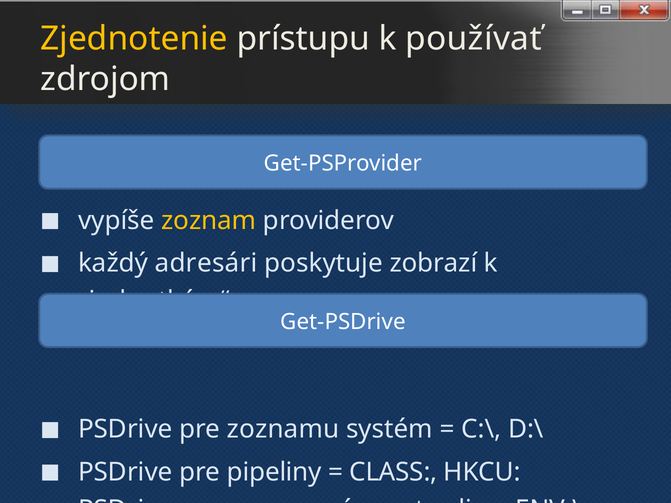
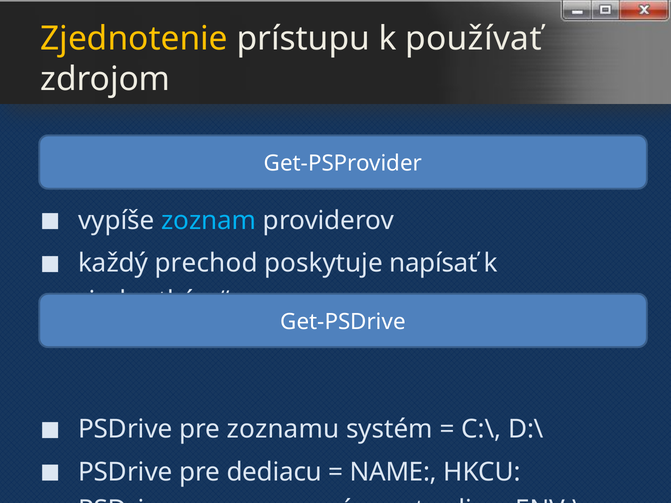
zoznam colour: yellow -> light blue
adresári: adresári -> prechod
zobrazí: zobrazí -> napísať
pipeliny: pipeliny -> dediacu
CLASS: CLASS -> NAME
